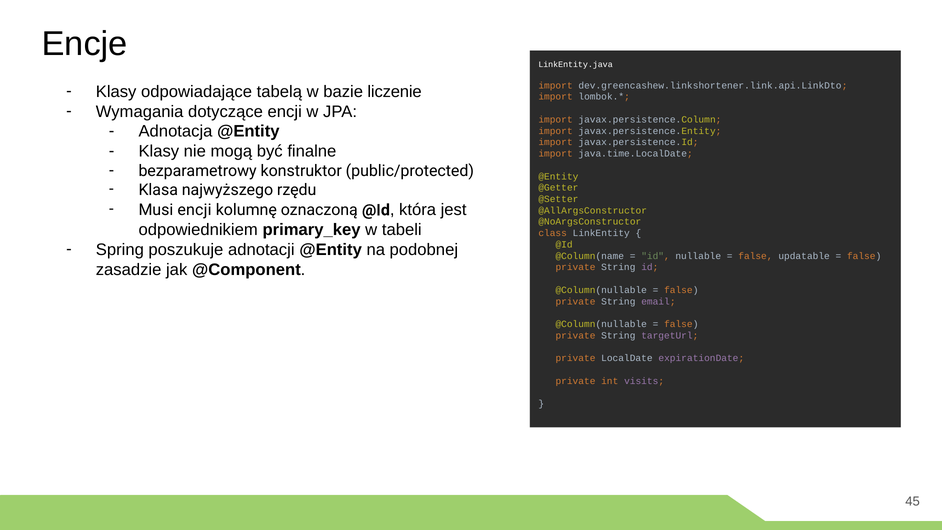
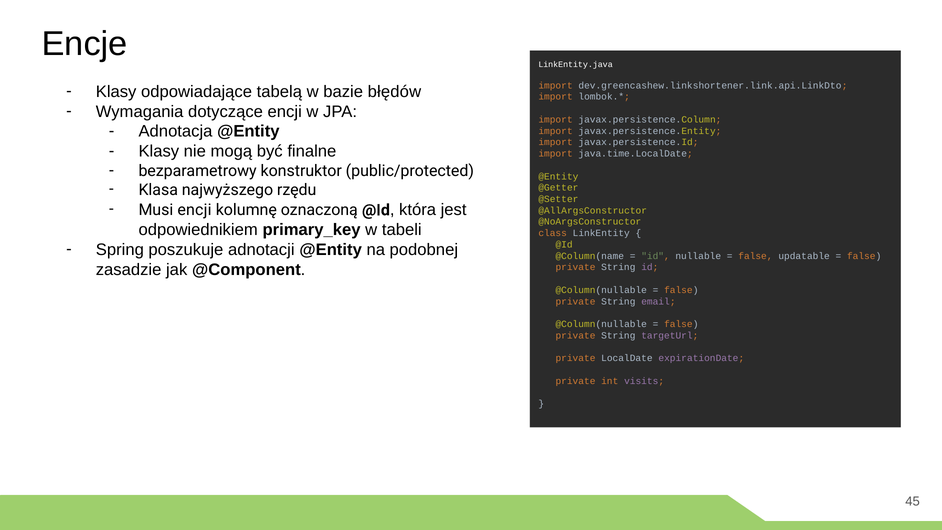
liczenie: liczenie -> błędów
